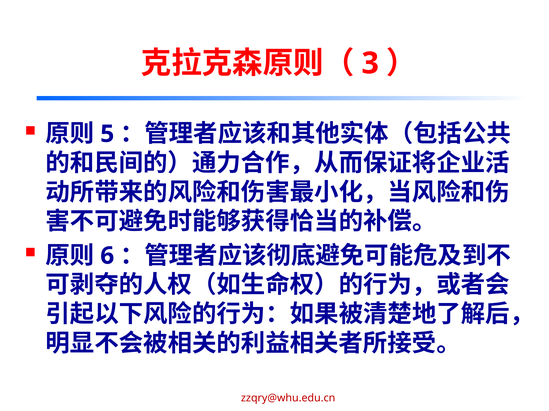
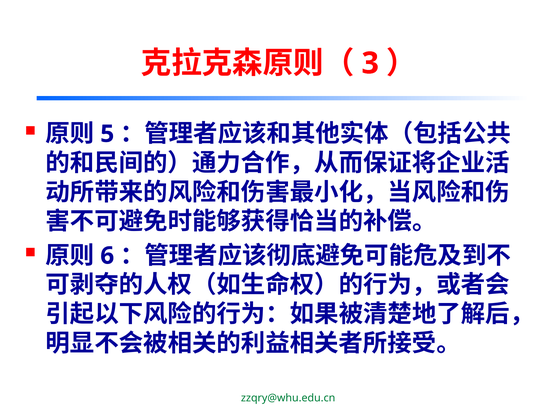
zzqry@whu.edu.cn colour: red -> green
